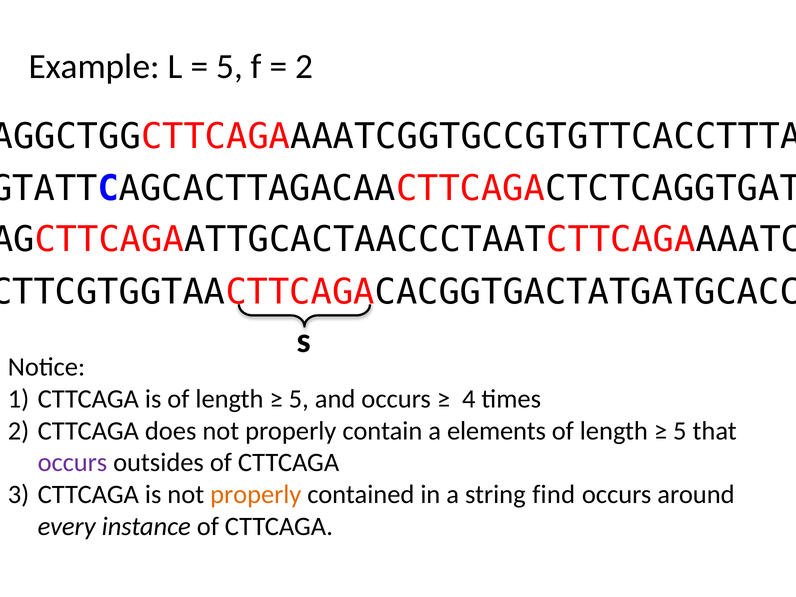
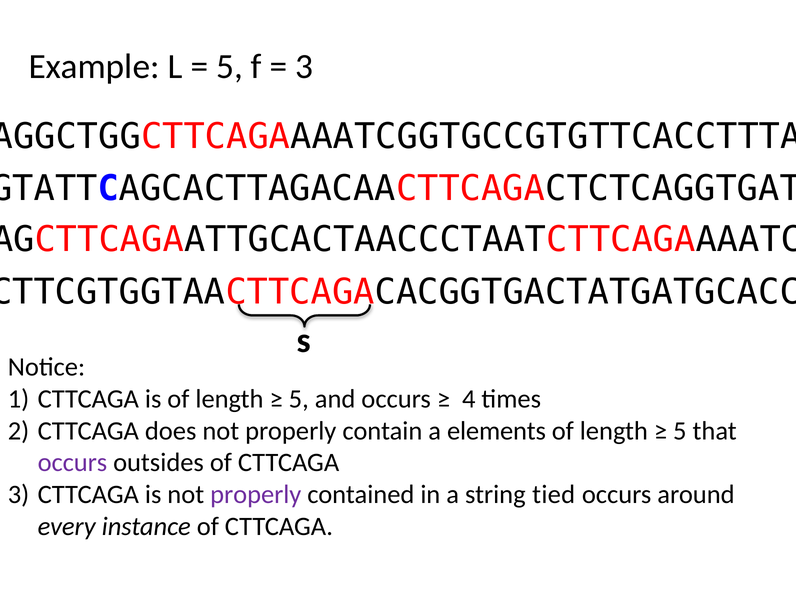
2 at (304, 66): 2 -> 3
properly at (256, 494) colour: orange -> purple
find: find -> tied
